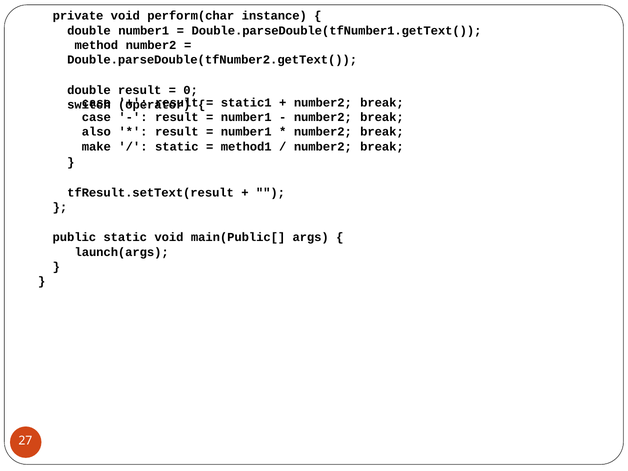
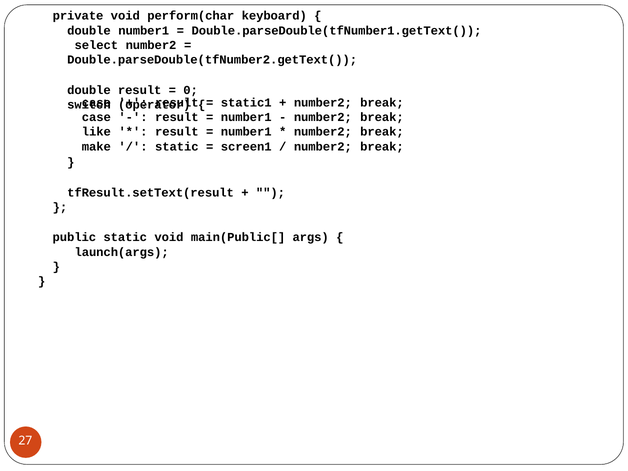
instance: instance -> keyboard
method: method -> select
also: also -> like
method1: method1 -> screen1
